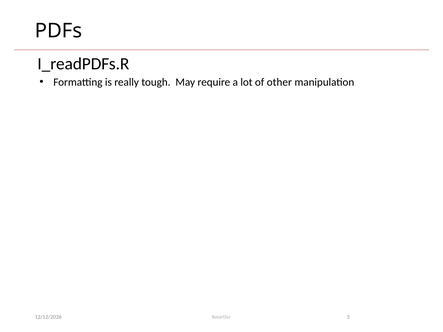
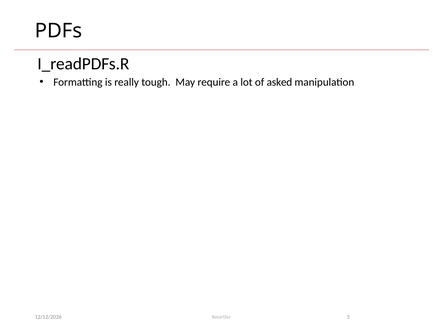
other: other -> asked
